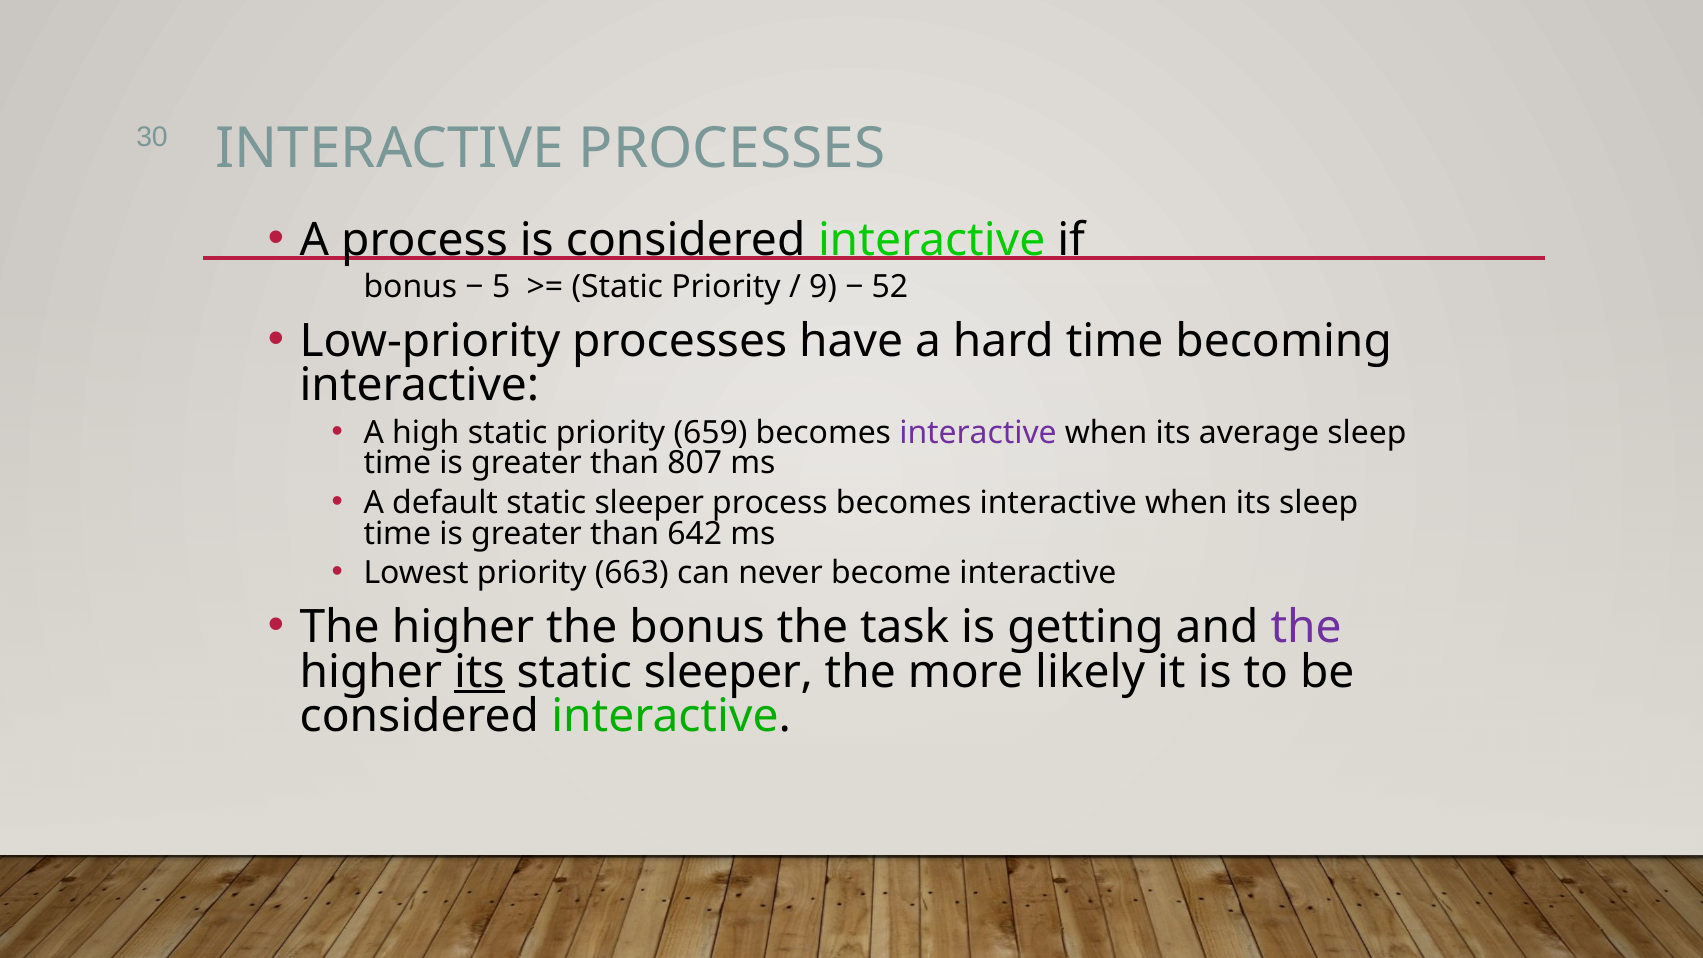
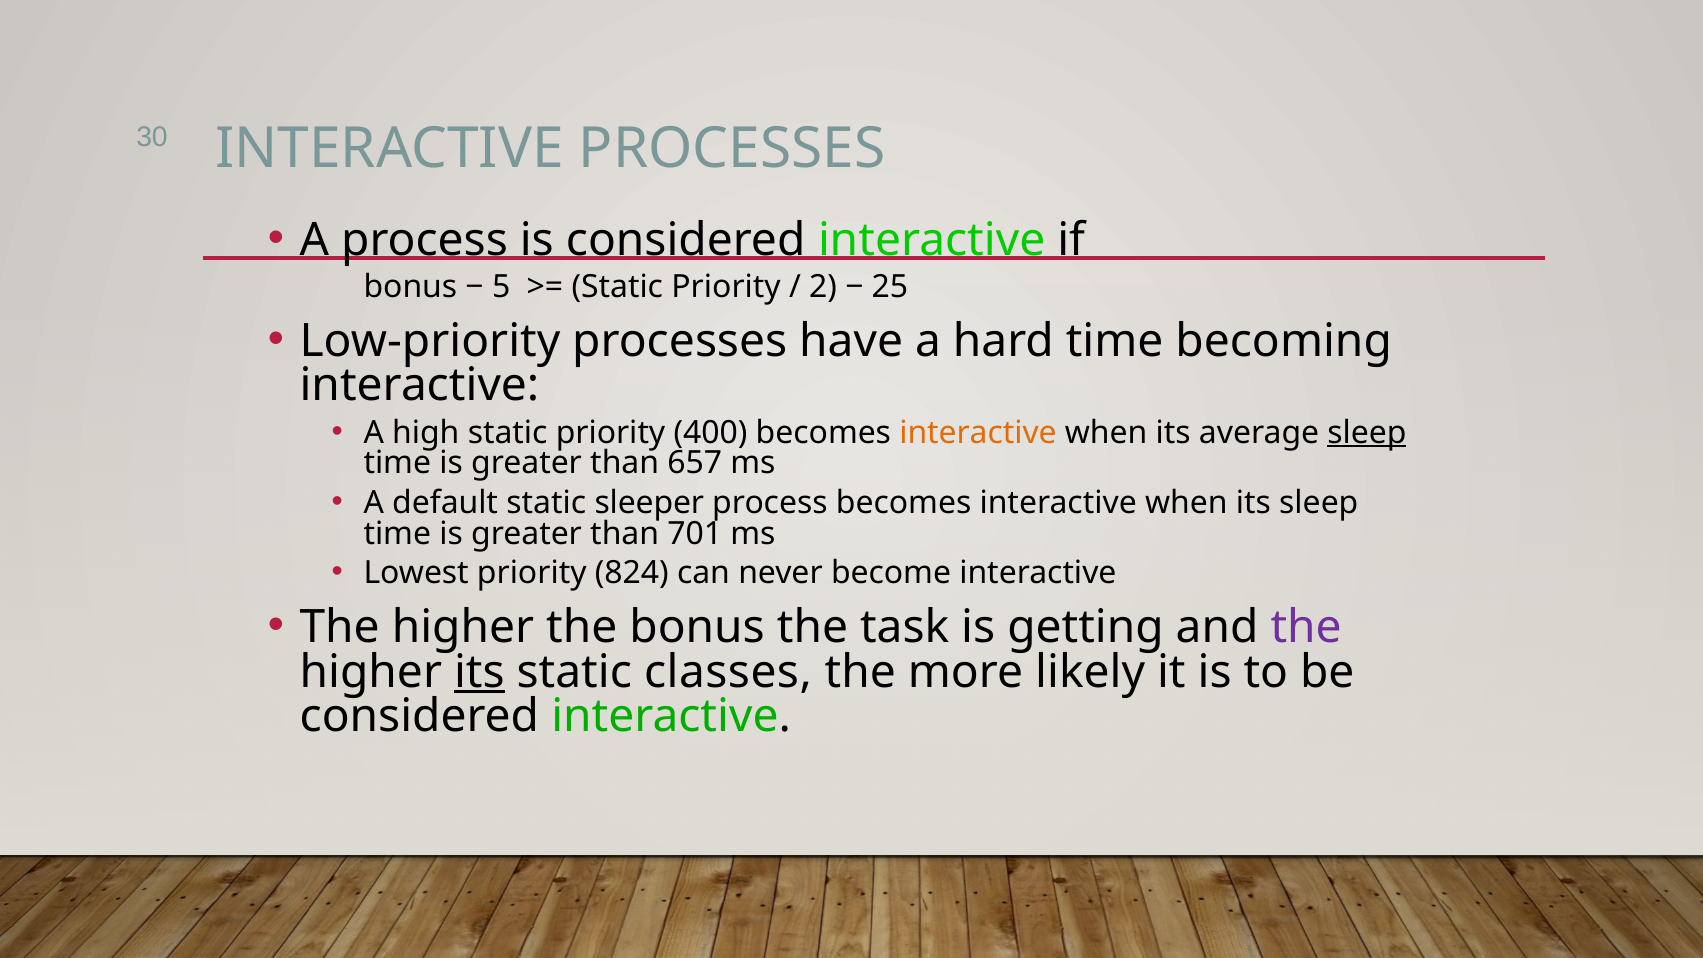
9: 9 -> 2
52: 52 -> 25
659: 659 -> 400
interactive at (978, 433) colour: purple -> orange
sleep at (1367, 433) underline: none -> present
807: 807 -> 657
642: 642 -> 701
663: 663 -> 824
sleeper at (728, 672): sleeper -> classes
